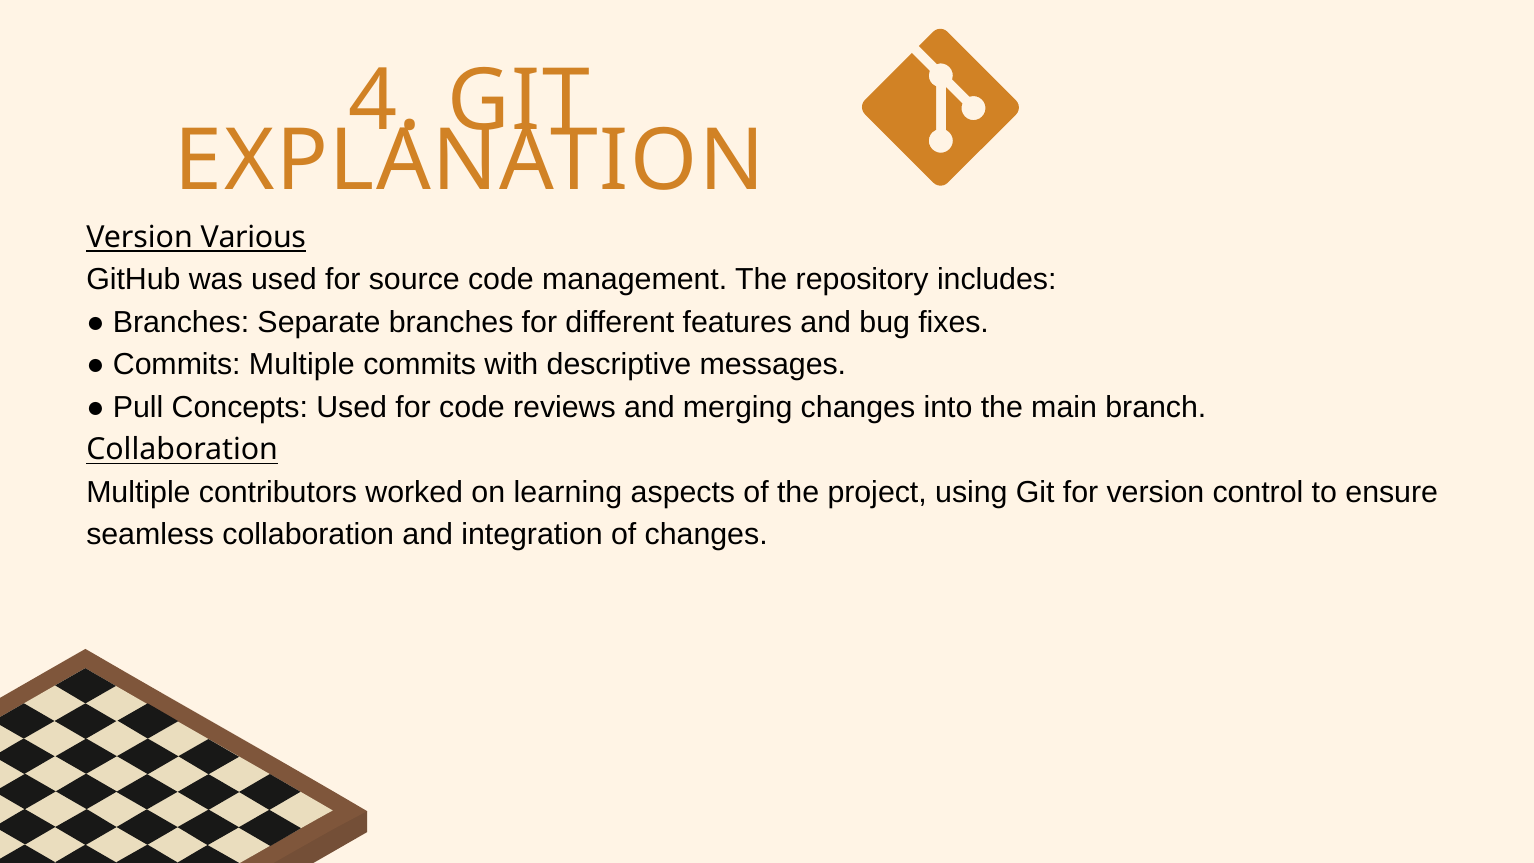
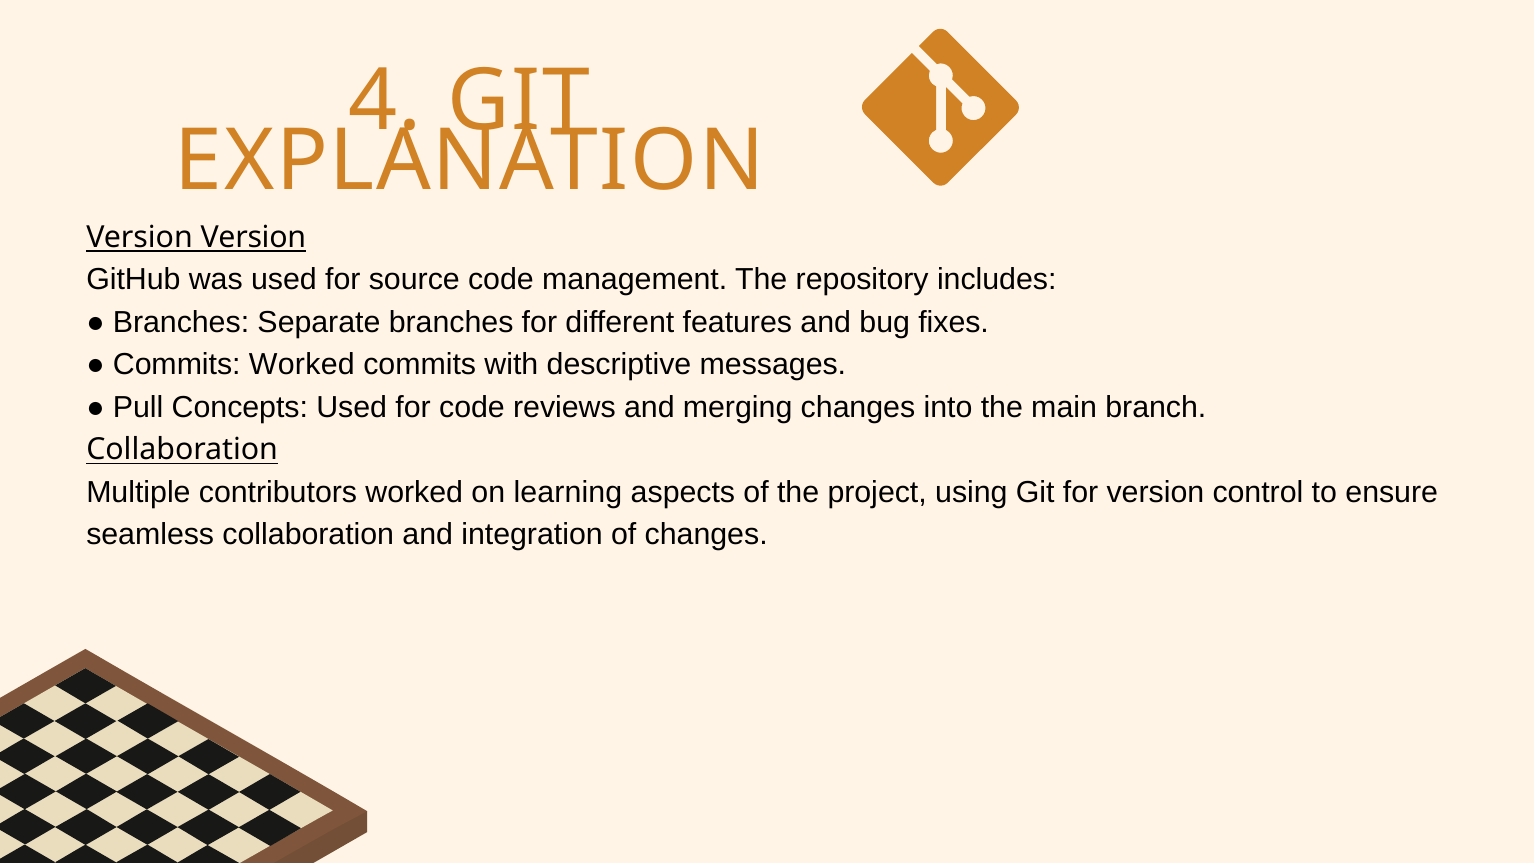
Version Various: Various -> Version
Commits Multiple: Multiple -> Worked
